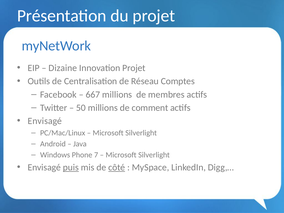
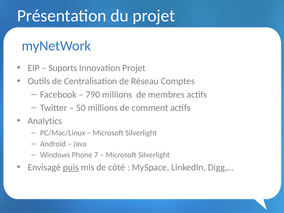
Dizaine: Dizaine -> Suports
667: 667 -> 790
Envisagé at (45, 121): Envisagé -> Analytics
côté underline: present -> none
